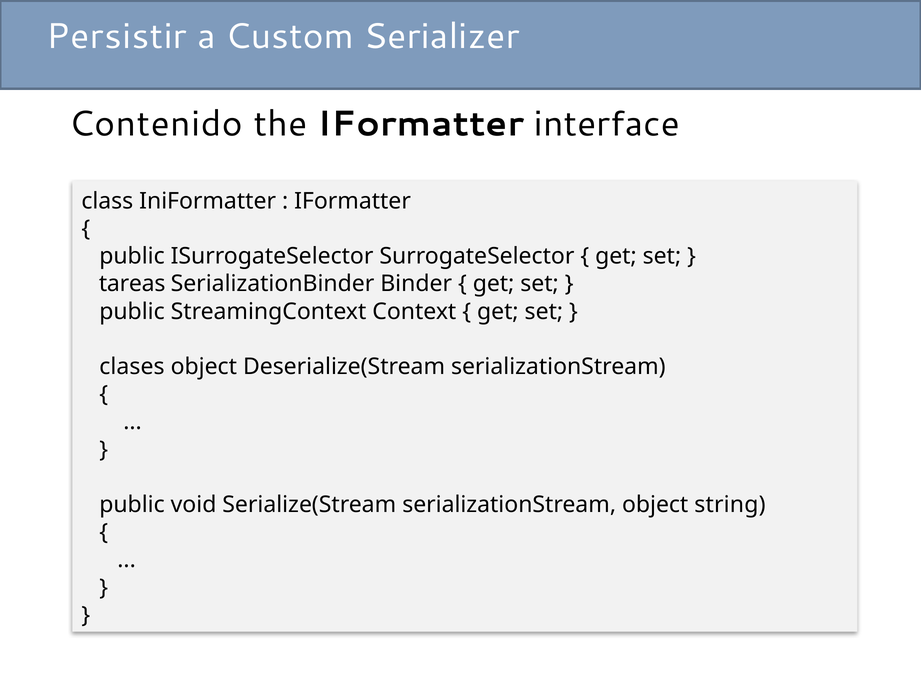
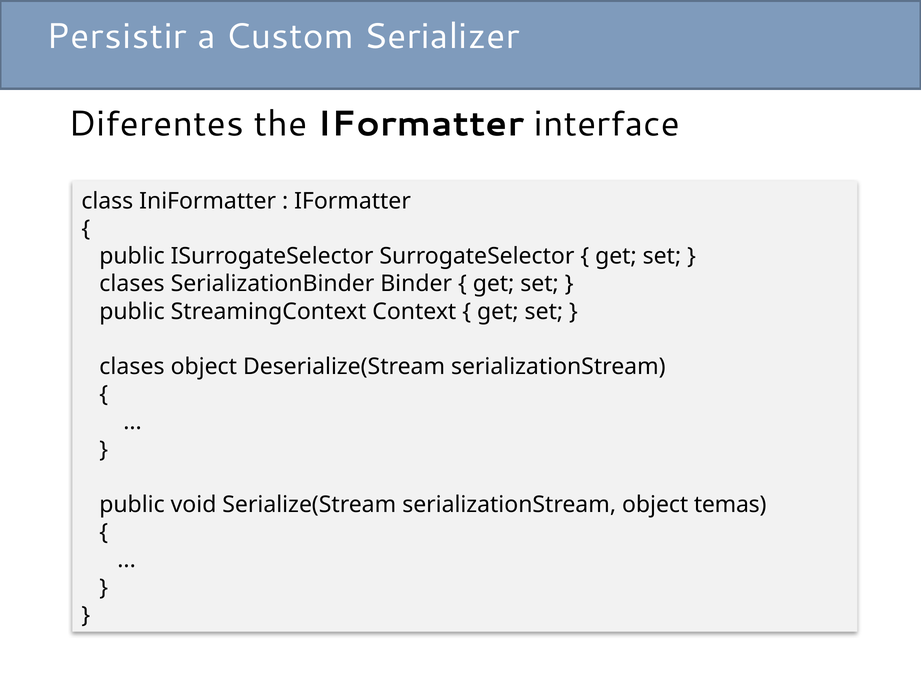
Contenido: Contenido -> Diferentes
tareas at (132, 284): tareas -> clases
string: string -> temas
